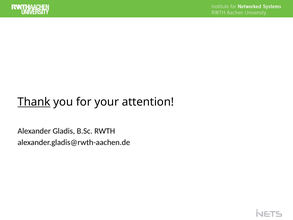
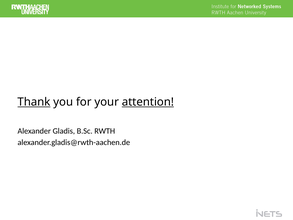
attention underline: none -> present
